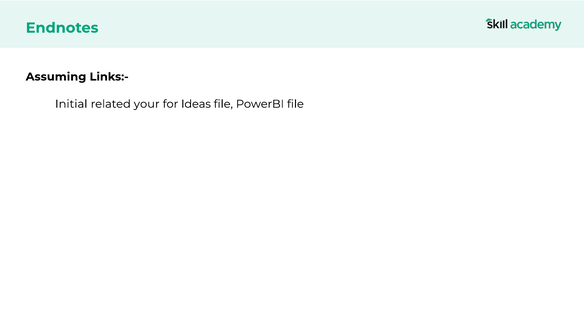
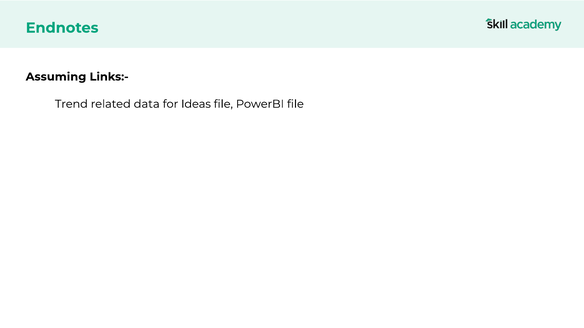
Initial: Initial -> Trend
your: your -> data
